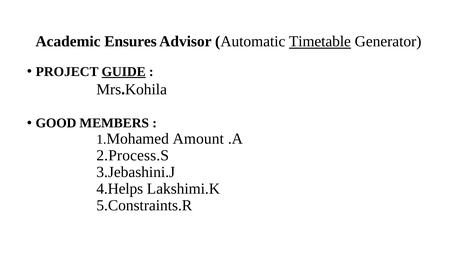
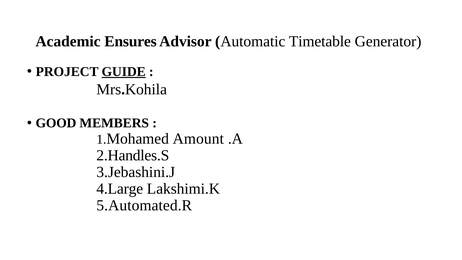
Timetable underline: present -> none
2.Process.S: 2.Process.S -> 2.Handles.S
4.Helps: 4.Helps -> 4.Large
5.Constraints.R: 5.Constraints.R -> 5.Automated.R
